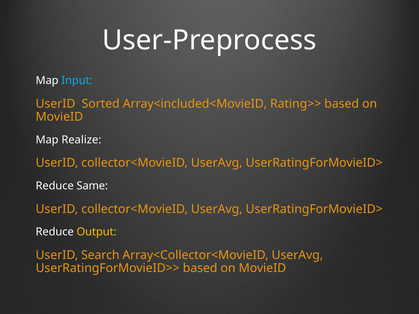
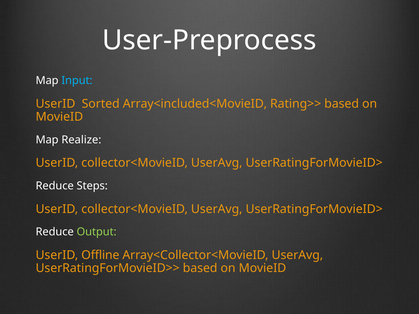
Same: Same -> Steps
Output colour: yellow -> light green
Search: Search -> Offline
